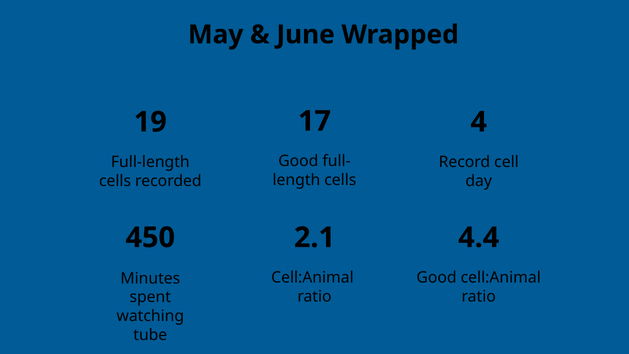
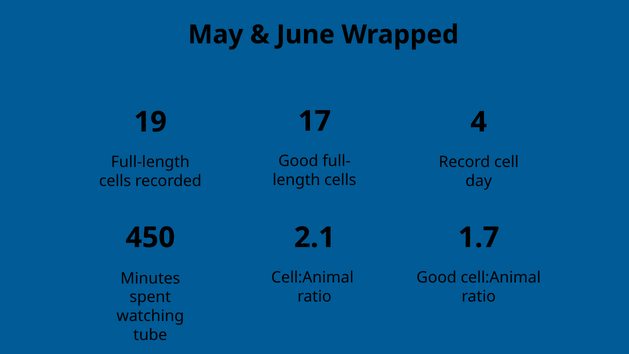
4.4: 4.4 -> 1.7
